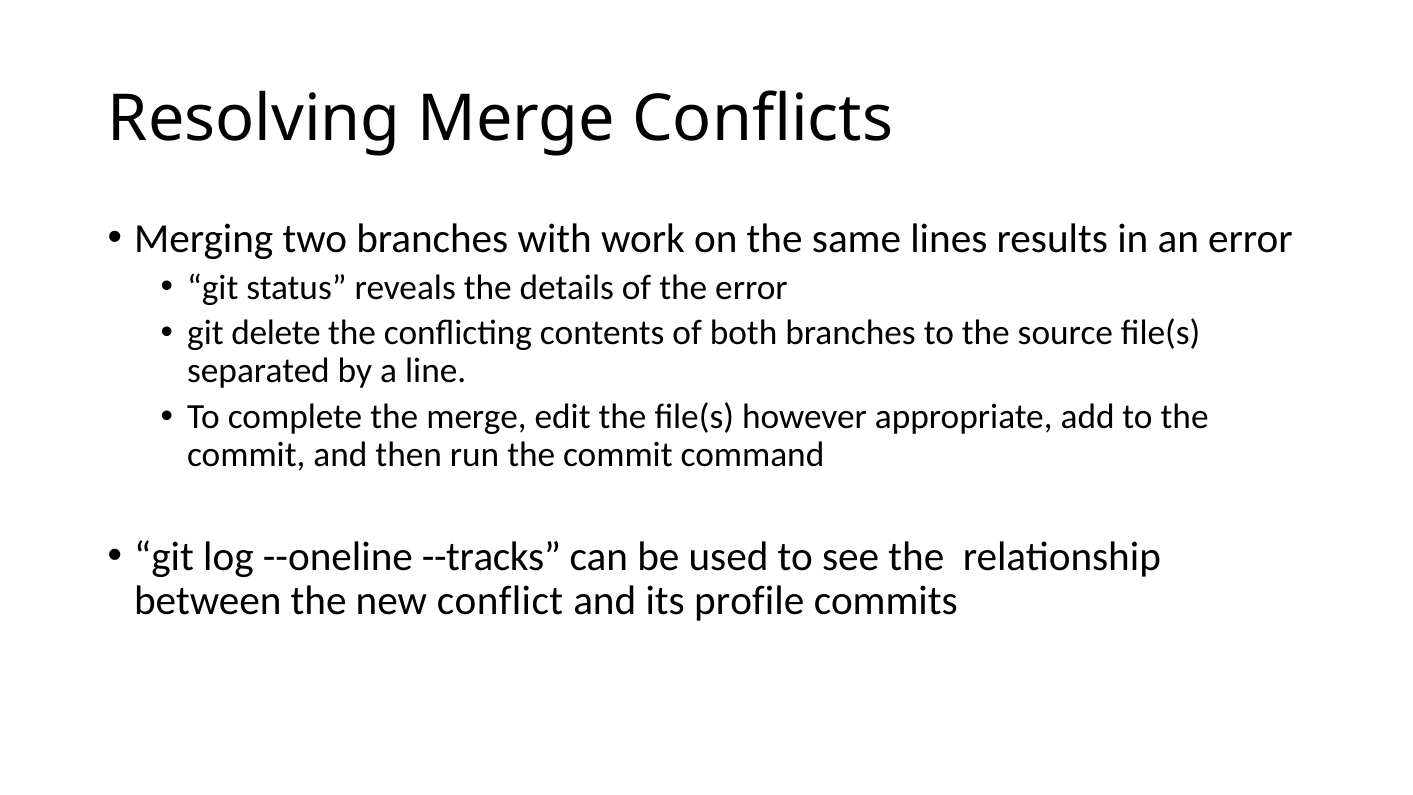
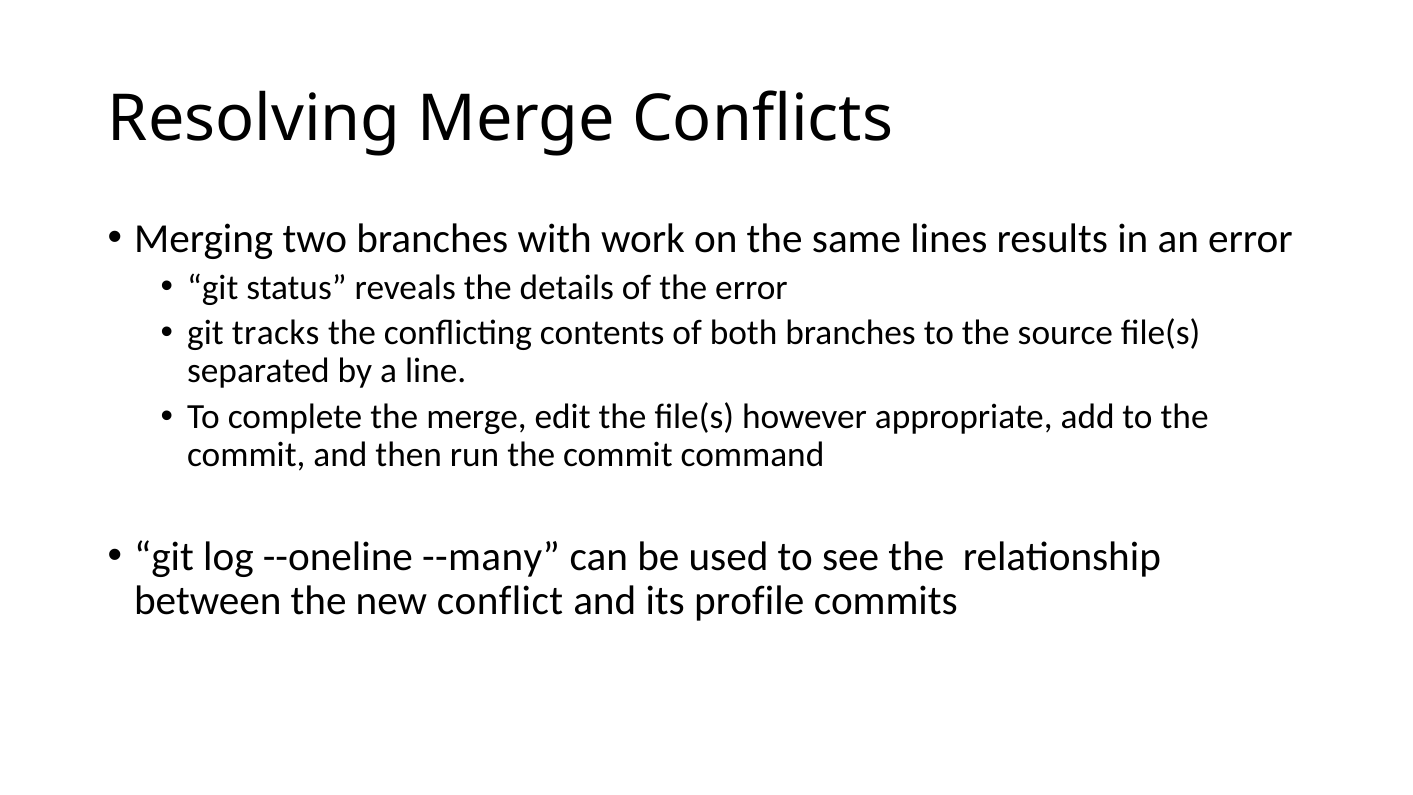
delete: delete -> tracks
--tracks: --tracks -> --many
